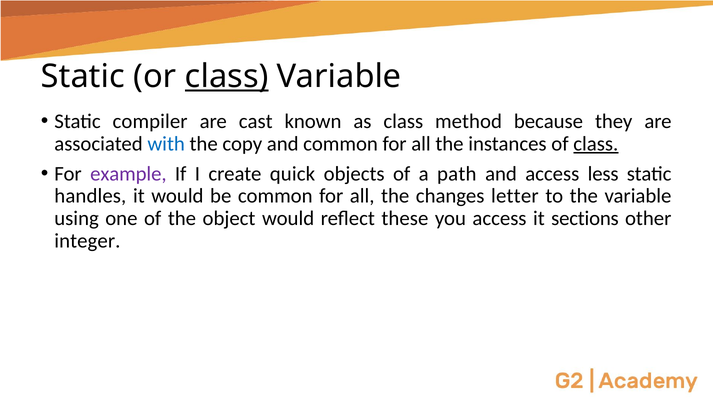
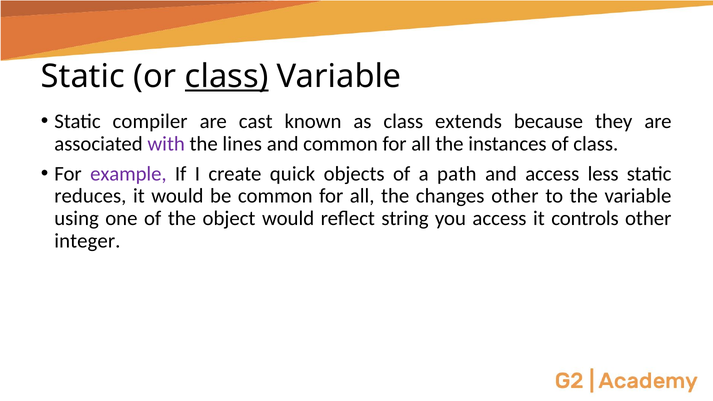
method: method -> extends
with colour: blue -> purple
copy: copy -> lines
class at (596, 144) underline: present -> none
handles: handles -> reduces
changes letter: letter -> other
these: these -> string
sections: sections -> controls
